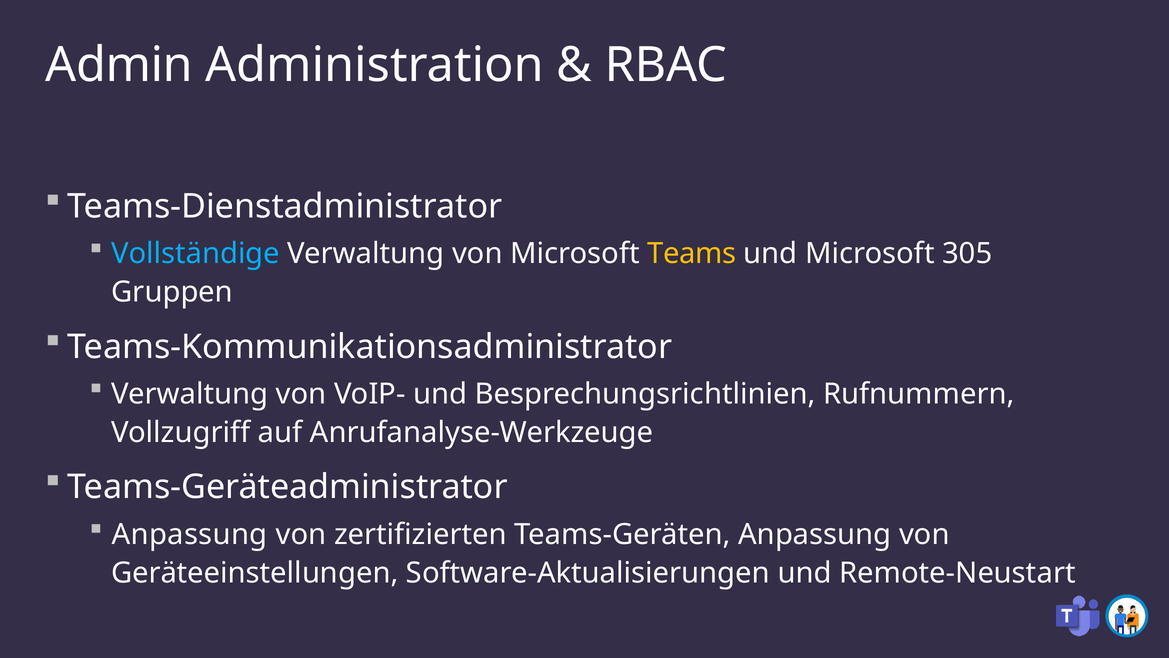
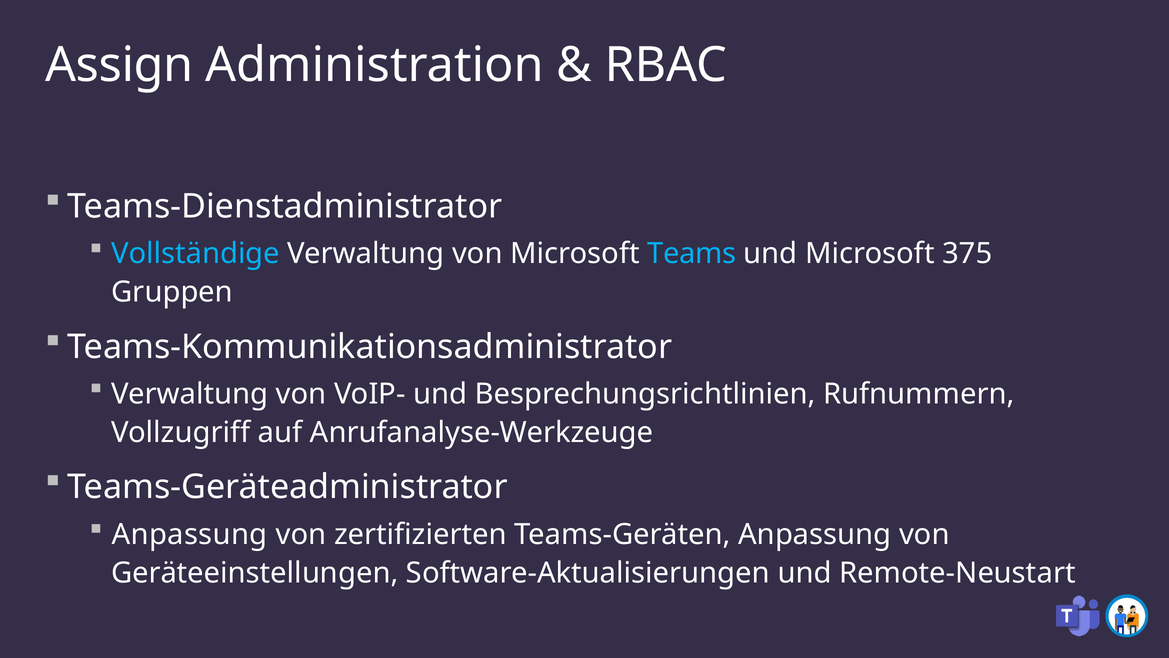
Admin: Admin -> Assign
Teams colour: yellow -> light blue
305: 305 -> 375
